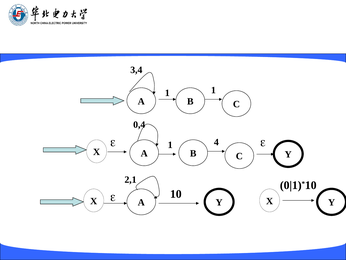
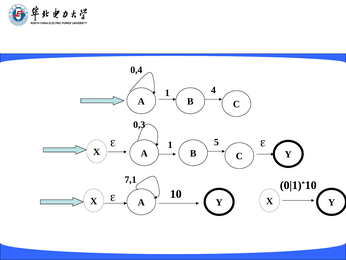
3,4: 3,4 -> 0,4
1 1: 1 -> 4
0,4: 0,4 -> 0,3
4: 4 -> 5
2,1: 2,1 -> 7,1
